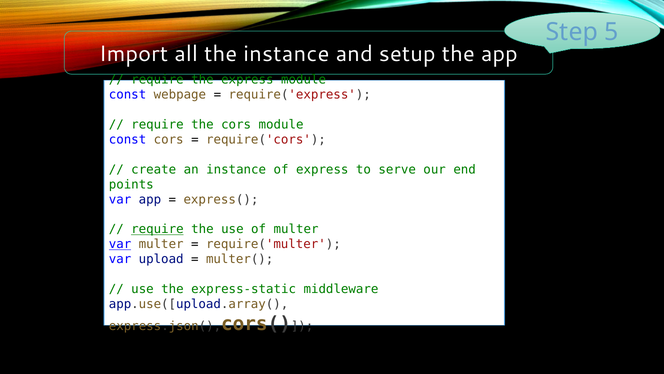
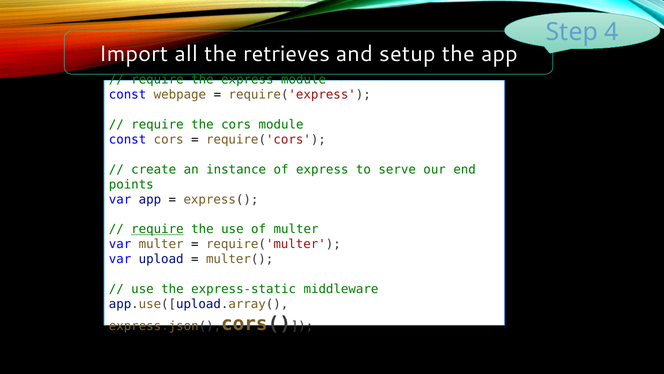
5: 5 -> 4
the instance: instance -> retrieves
var at (120, 244) underline: present -> none
